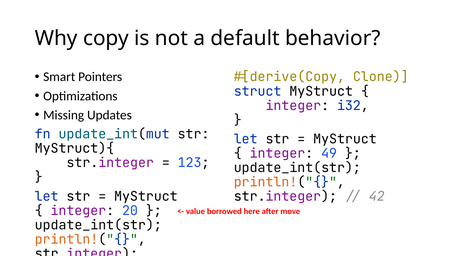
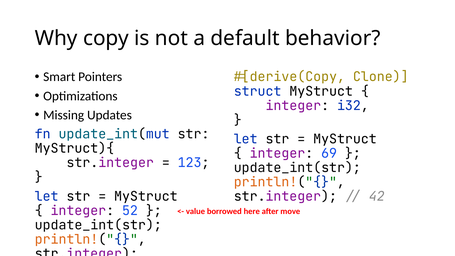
49: 49 -> 69
20: 20 -> 52
